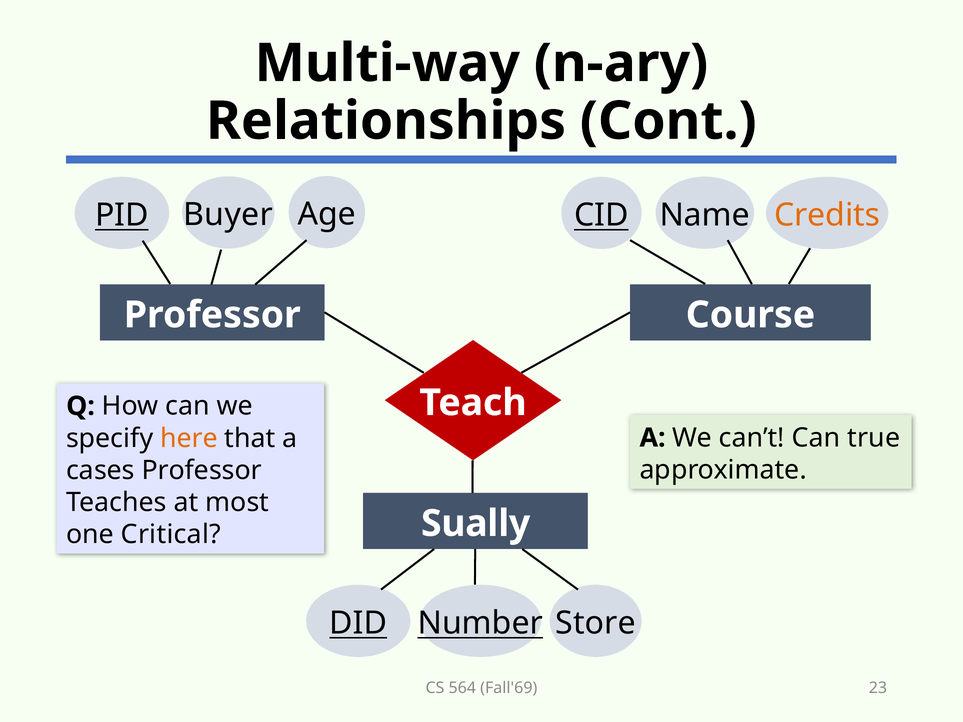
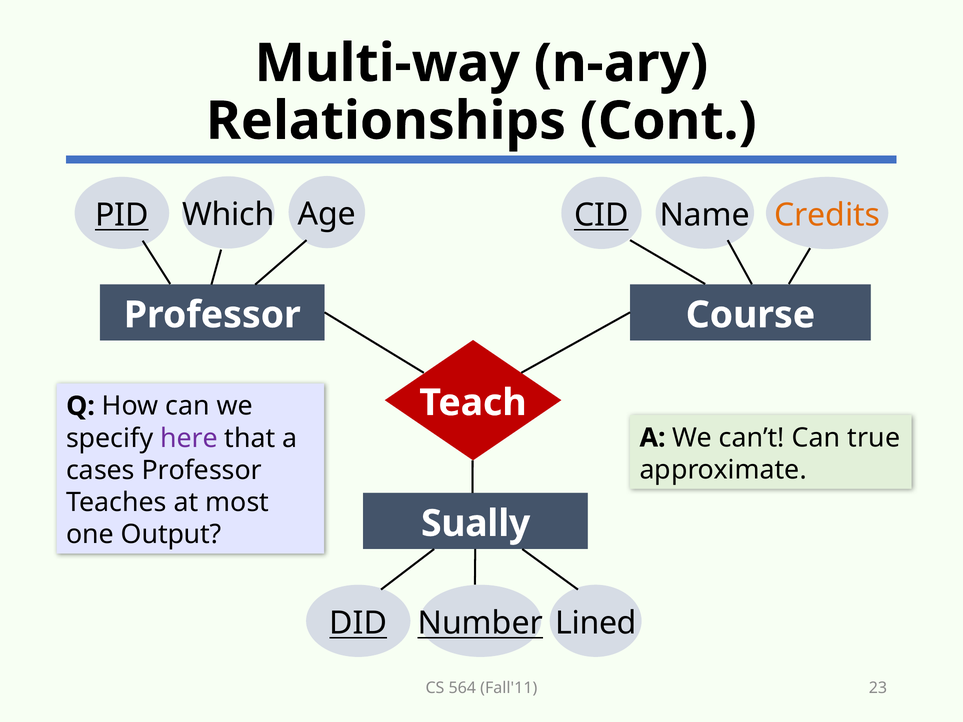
Buyer: Buyer -> Which
here colour: orange -> purple
Critical: Critical -> Output
Store: Store -> Lined
Fall'69: Fall'69 -> Fall'11
